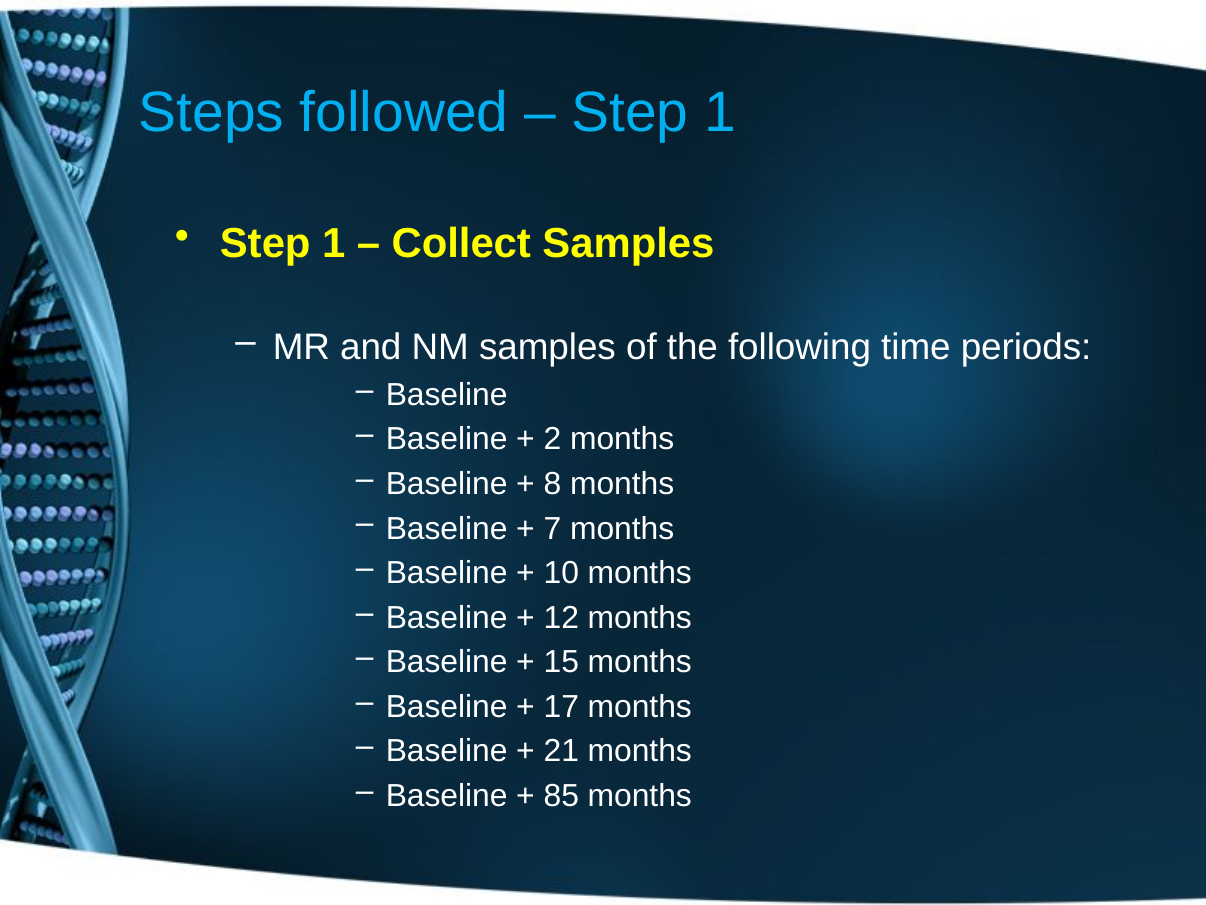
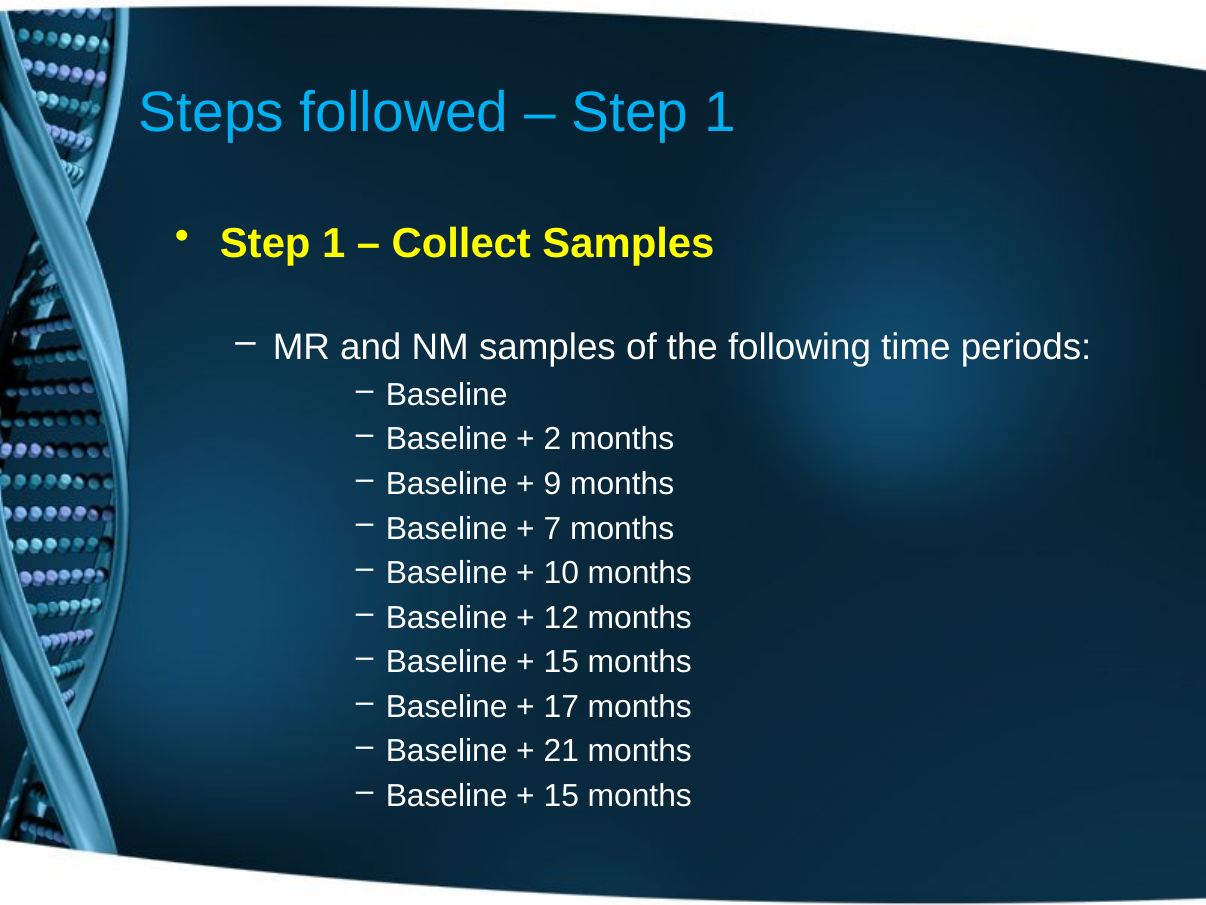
8: 8 -> 9
85 at (561, 796): 85 -> 15
